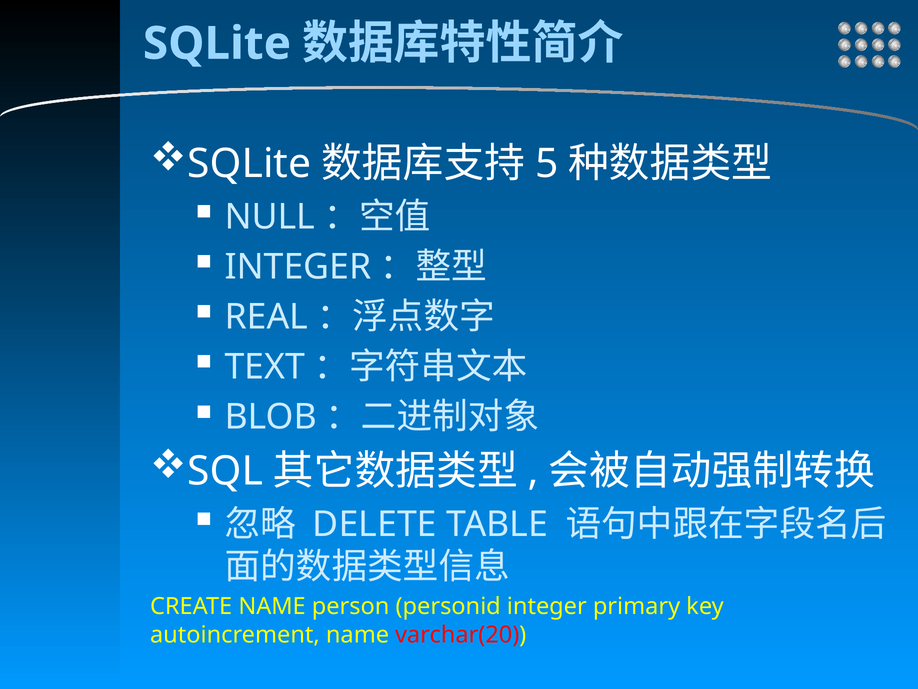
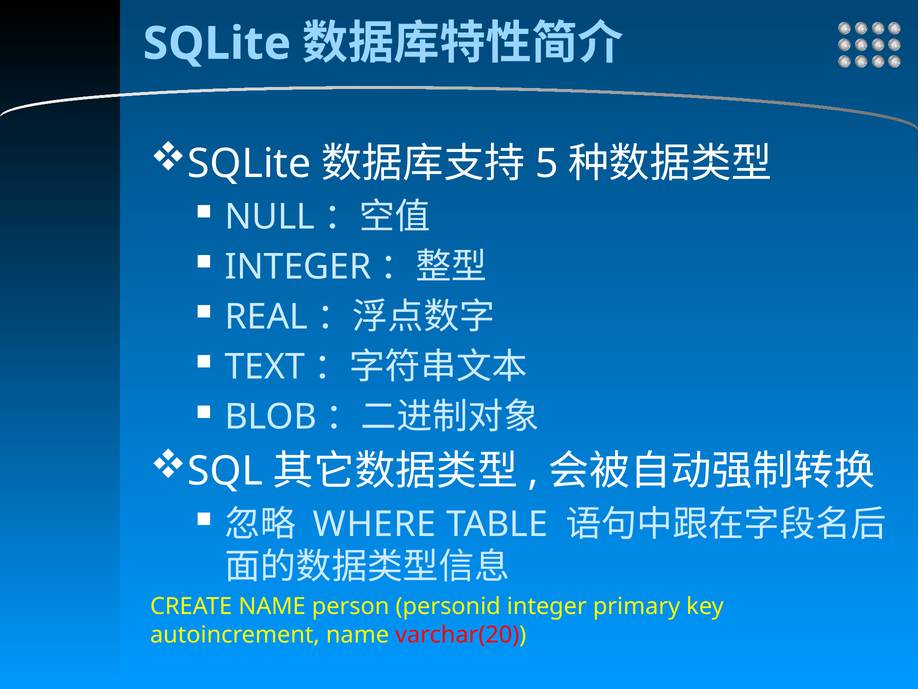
DELETE: DELETE -> WHERE
